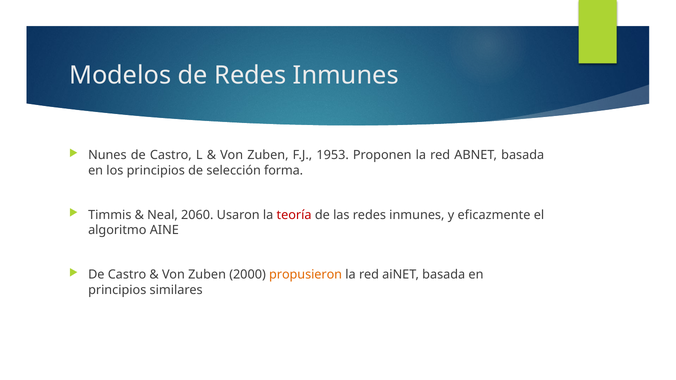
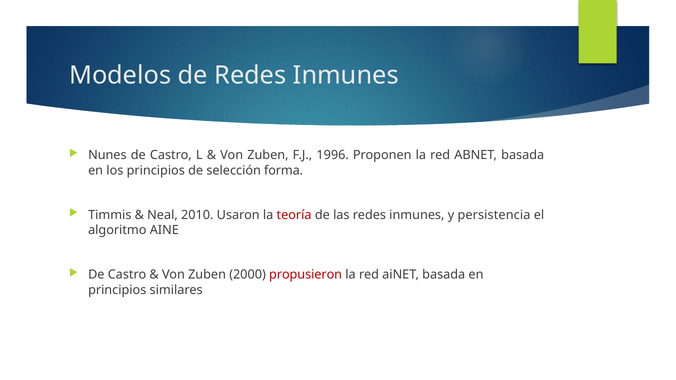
1953: 1953 -> 1996
2060: 2060 -> 2010
eficazmente: eficazmente -> persistencia
propusieron colour: orange -> red
